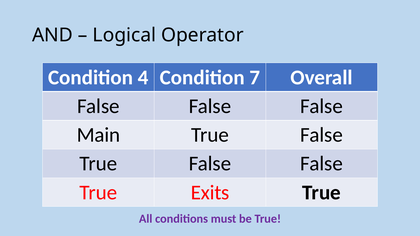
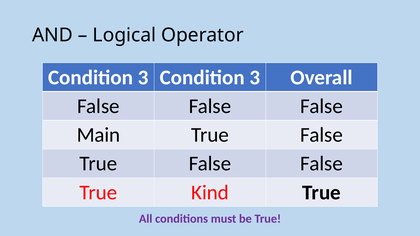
4 at (143, 78): 4 -> 3
7 at (255, 78): 7 -> 3
Exits: Exits -> Kind
